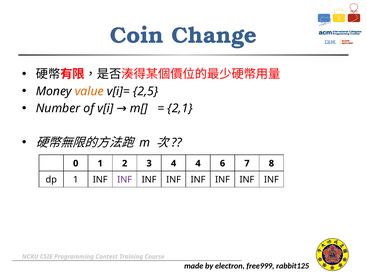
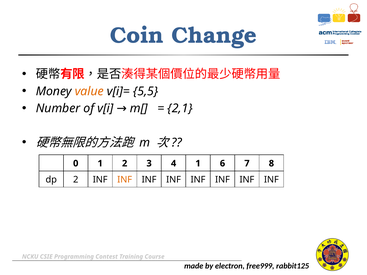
2,5: 2,5 -> 5,5
4 4: 4 -> 1
dp 1: 1 -> 2
INF at (125, 180) colour: purple -> orange
